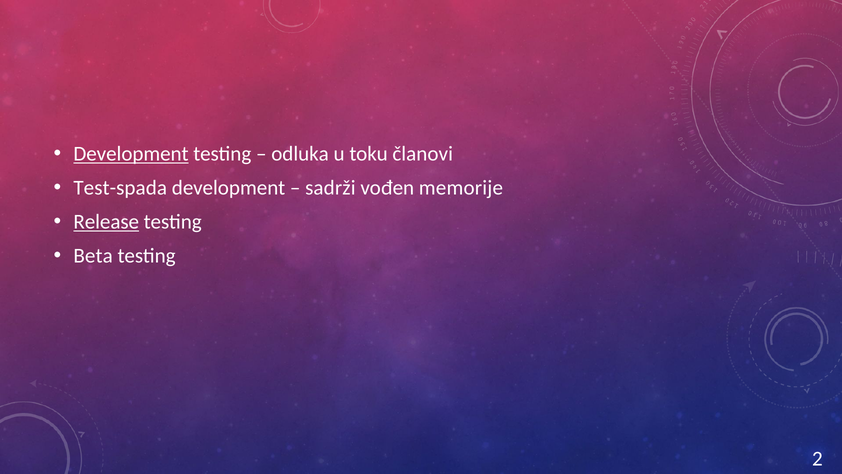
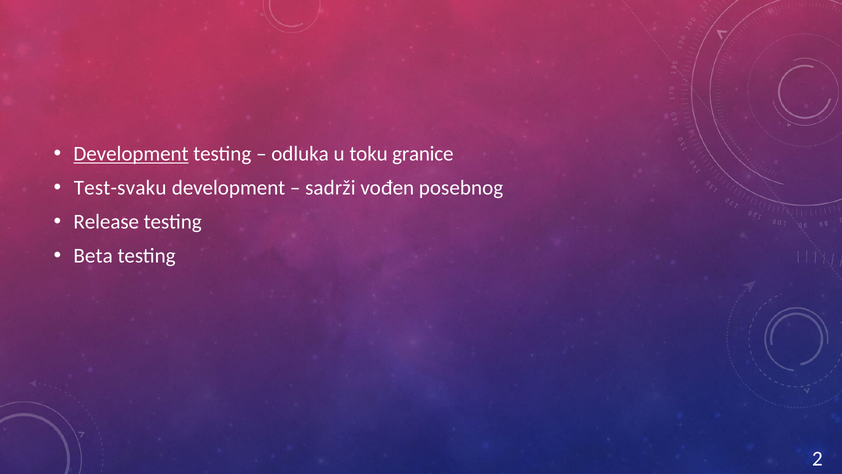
članovi: članovi -> granice
Test-spada: Test-spada -> Test-svaku
memorije: memorije -> posebnog
Release underline: present -> none
